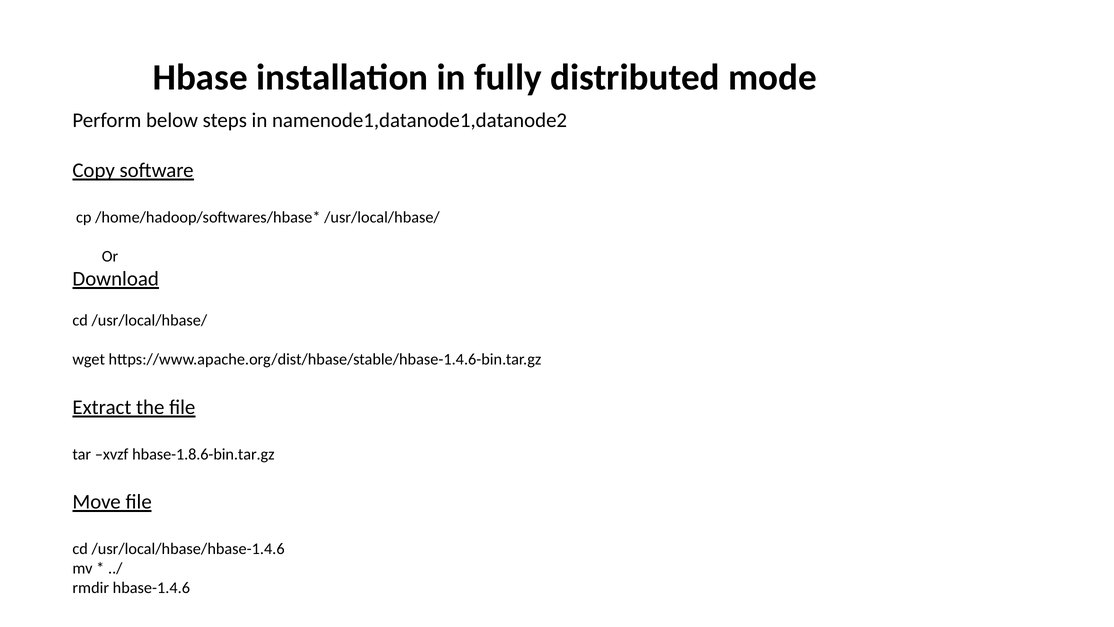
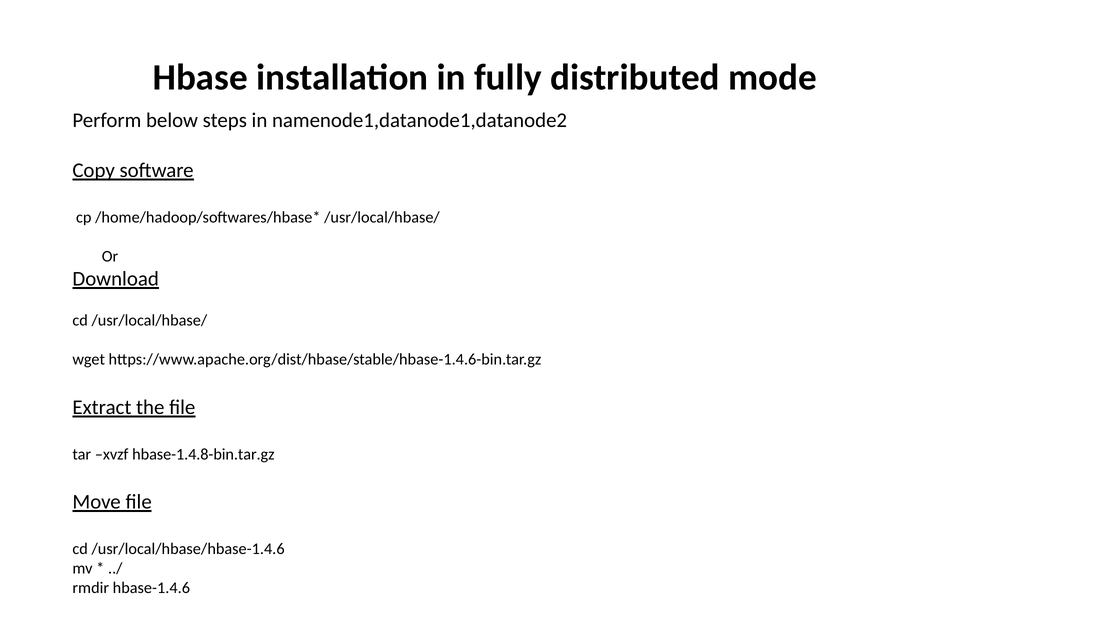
hbase-1.8.6-bin.tar.gz: hbase-1.8.6-bin.tar.gz -> hbase-1.4.8-bin.tar.gz
